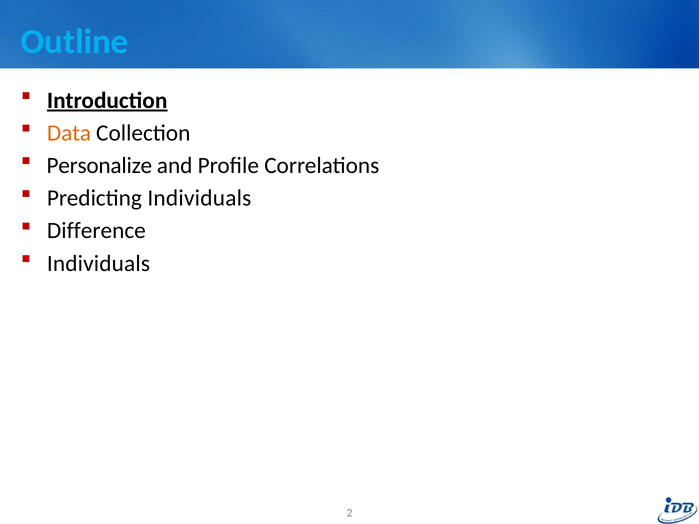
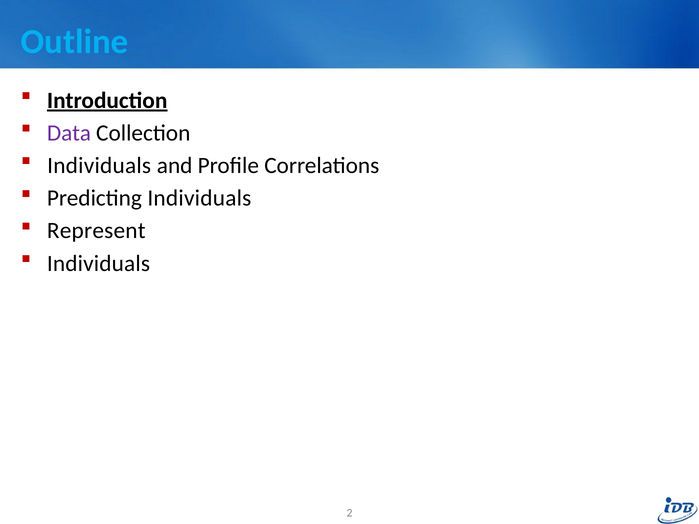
Data colour: orange -> purple
Personalize at (99, 166): Personalize -> Individuals
Difference: Difference -> Represent
